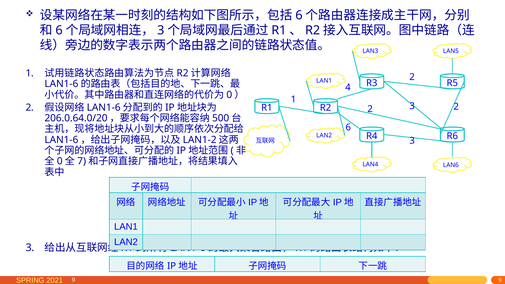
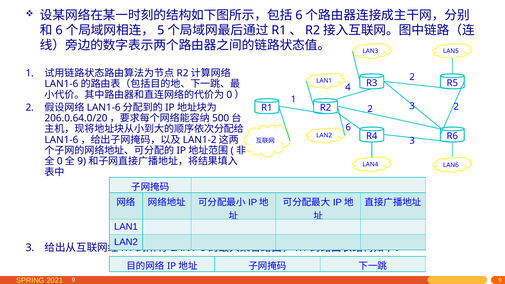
3 at (161, 30): 3 -> 5
7 at (82, 161): 7 -> 9
